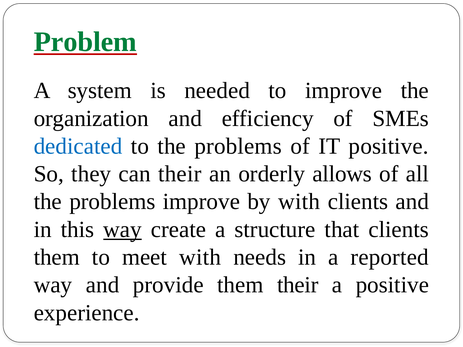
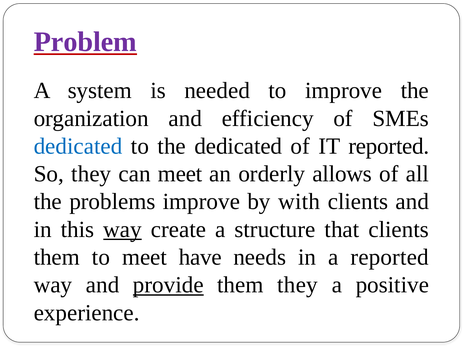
Problem colour: green -> purple
to the problems: problems -> dedicated
IT positive: positive -> reported
can their: their -> meet
meet with: with -> have
provide underline: none -> present
them their: their -> they
